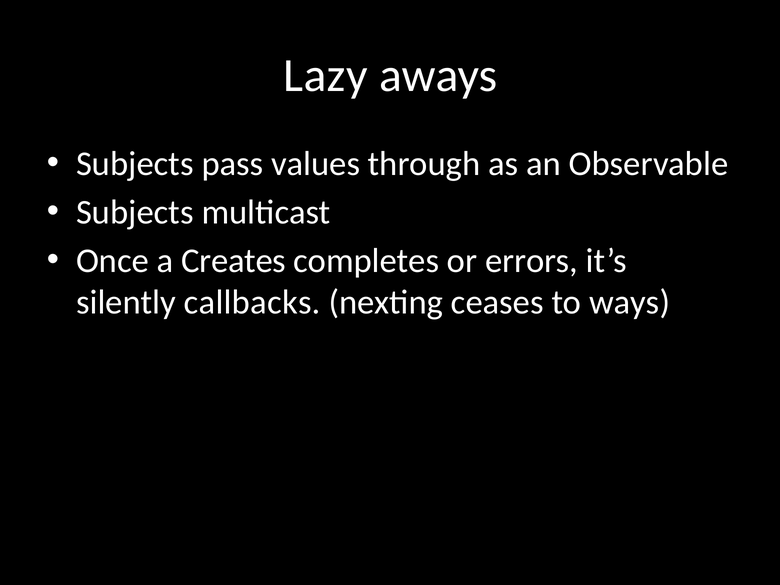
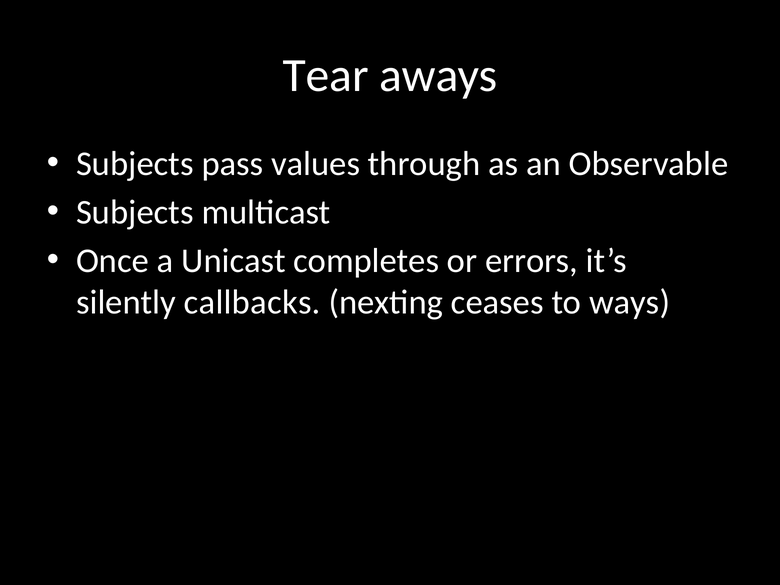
Lazy: Lazy -> Tear
Creates: Creates -> Unicast
